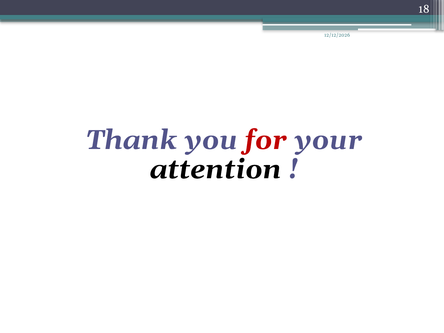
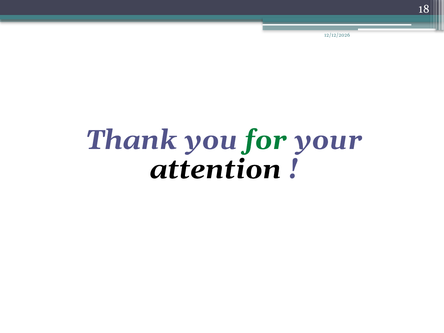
for colour: red -> green
